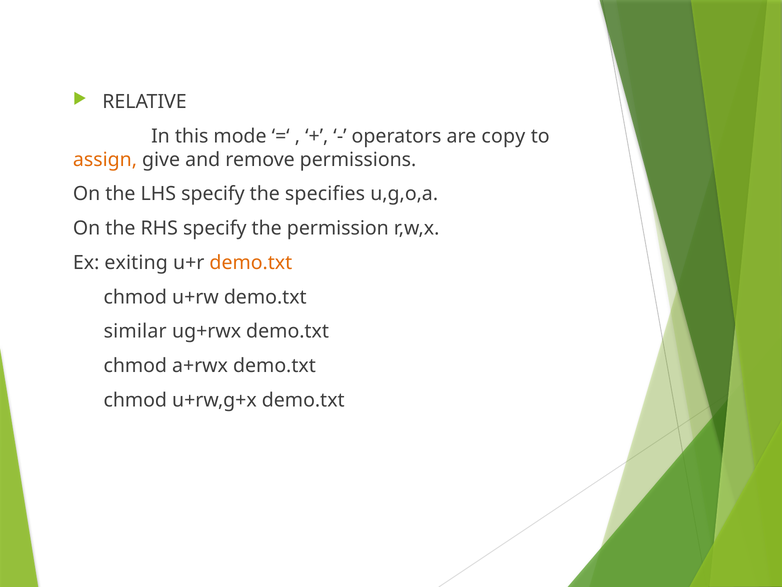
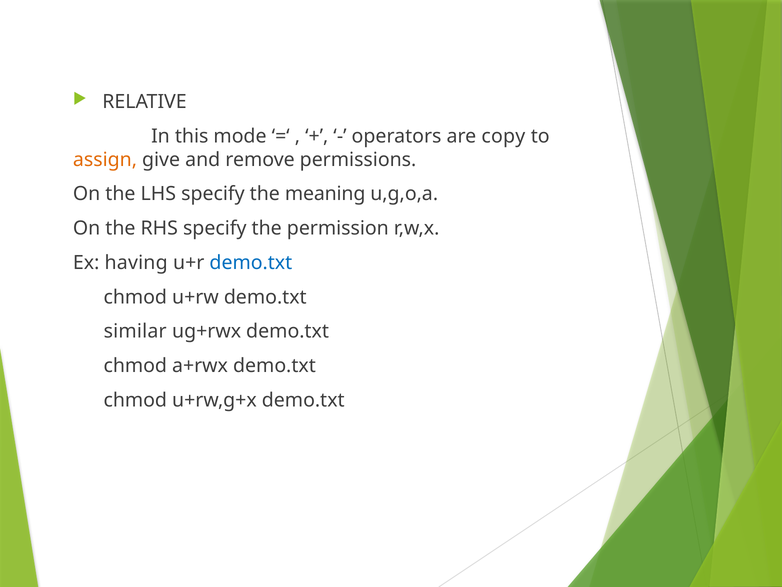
specifies: specifies -> meaning
exiting: exiting -> having
demo.txt at (251, 263) colour: orange -> blue
